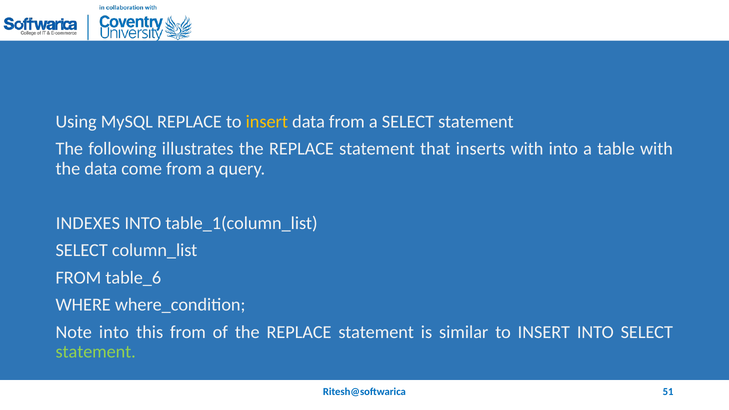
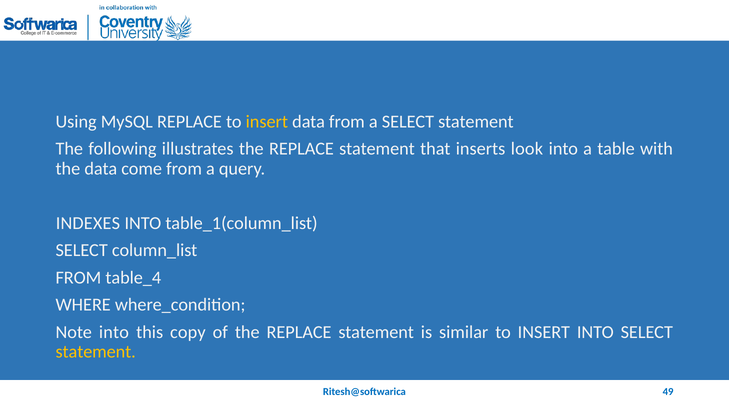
inserts with: with -> look
table_6: table_6 -> table_4
this from: from -> copy
statement at (96, 352) colour: light green -> yellow
51: 51 -> 49
